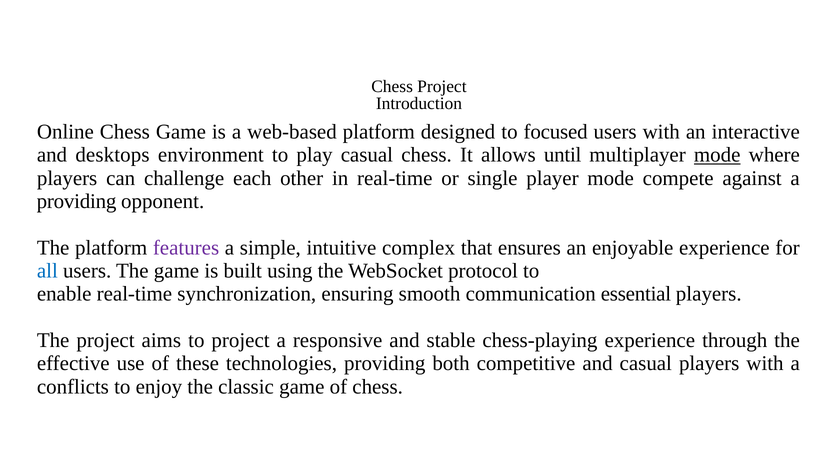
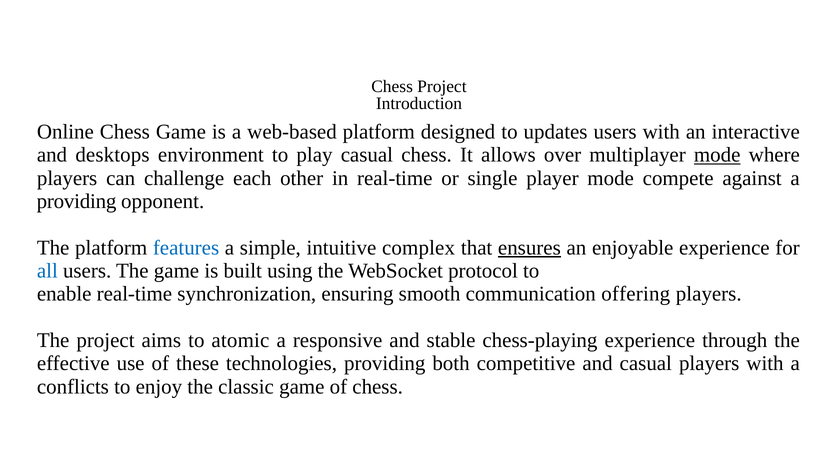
focused: focused -> updates
until: until -> over
features colour: purple -> blue
ensures underline: none -> present
essential: essential -> offering
to project: project -> atomic
